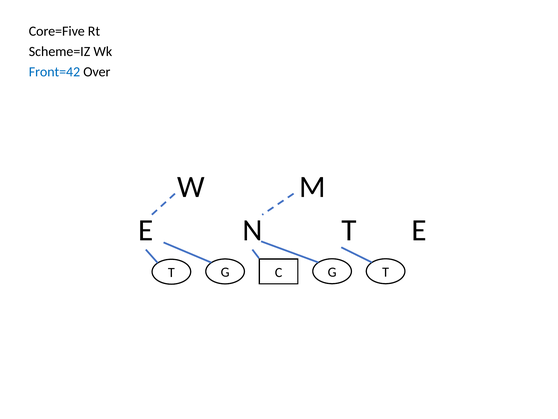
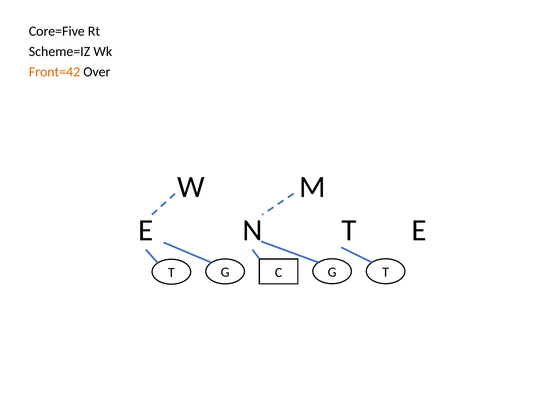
Front=42 colour: blue -> orange
